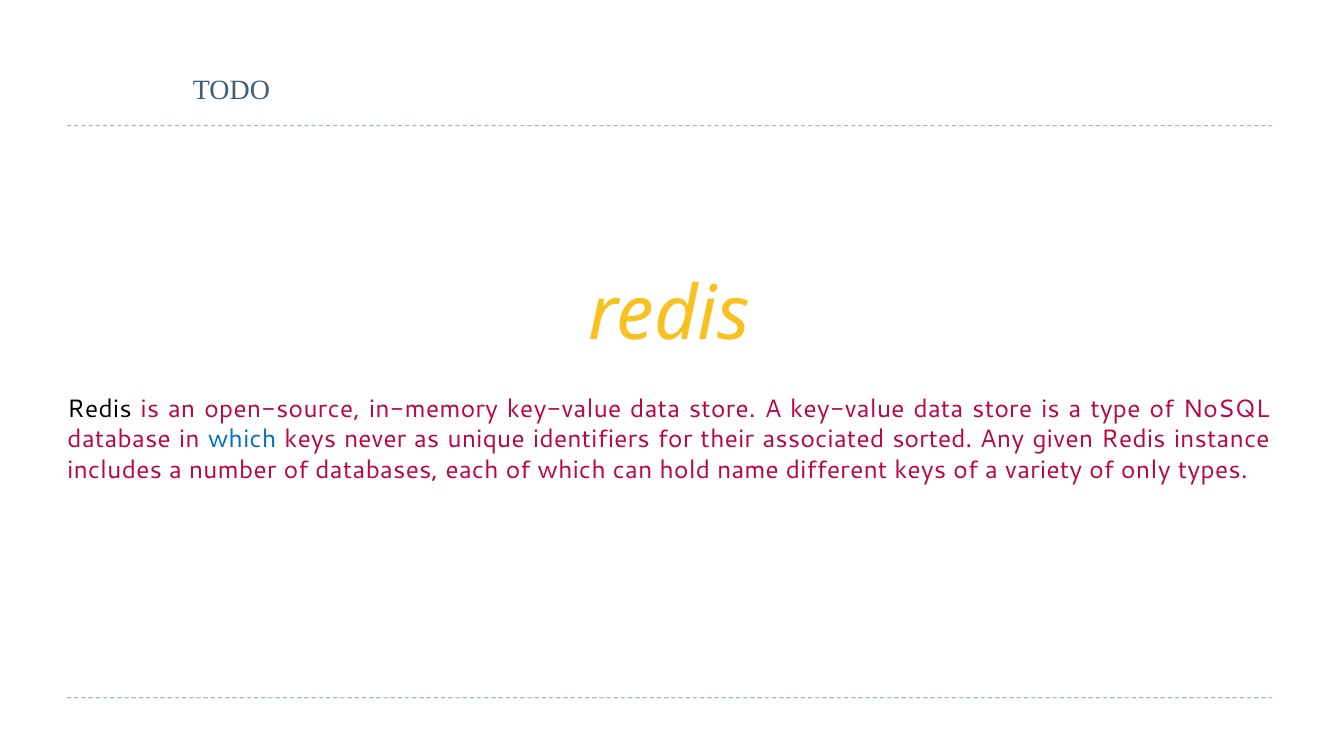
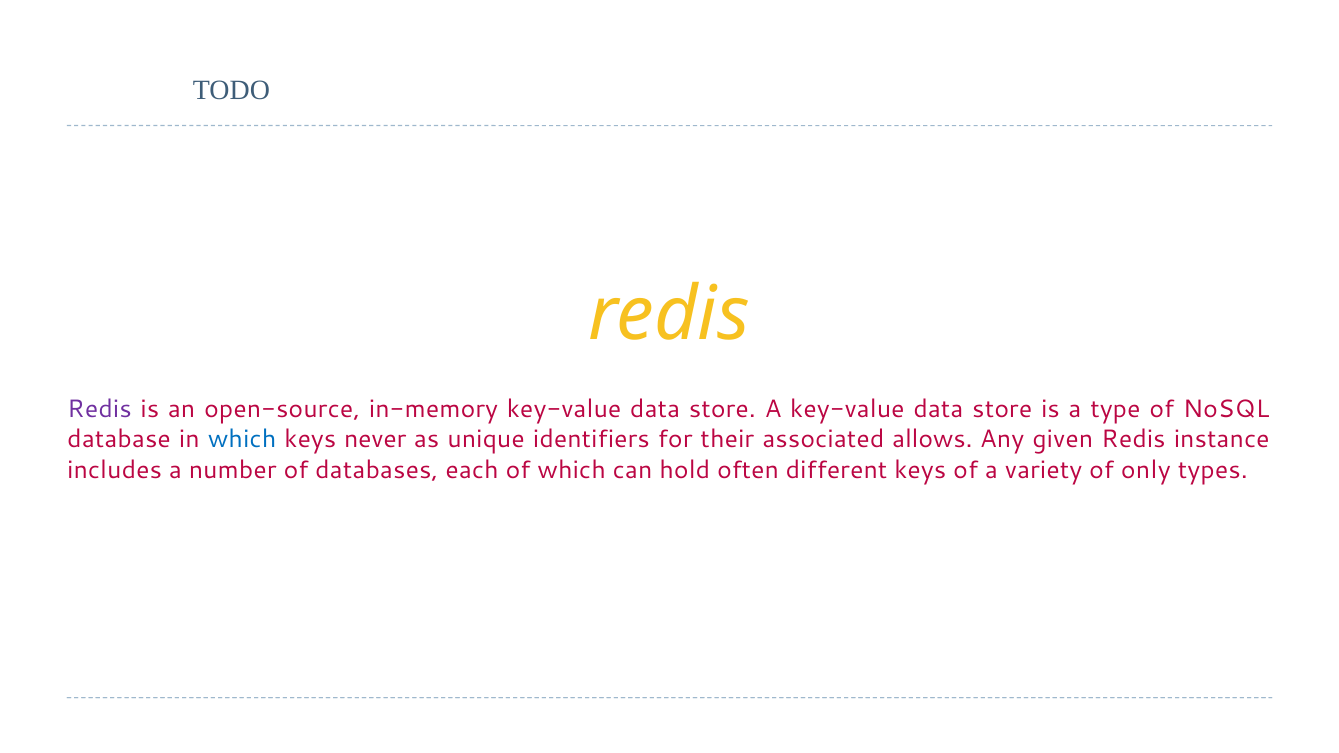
Redis at (99, 410) colour: black -> purple
sorted: sorted -> allows
name: name -> often
